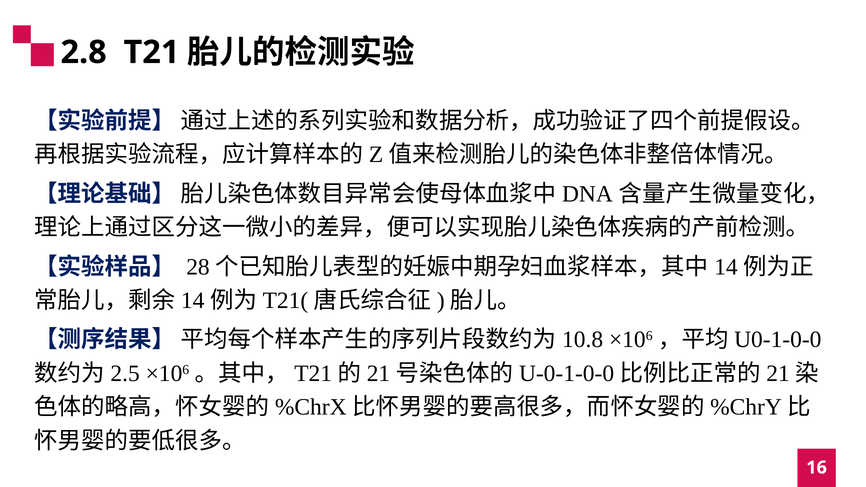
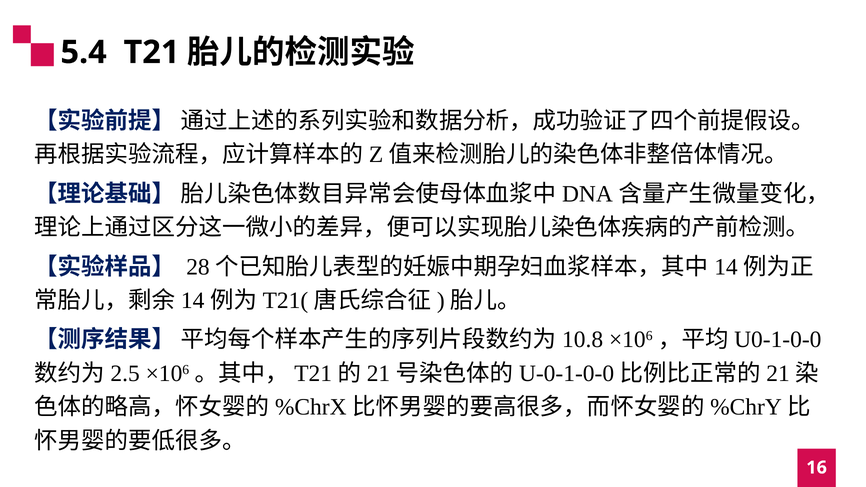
2.8: 2.8 -> 5.4
